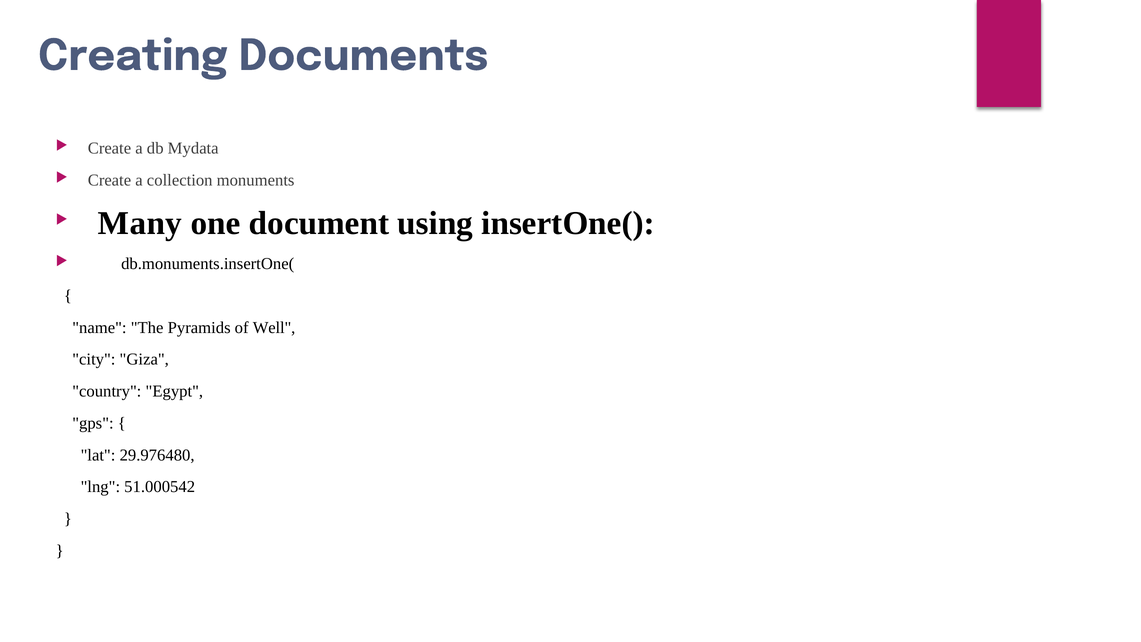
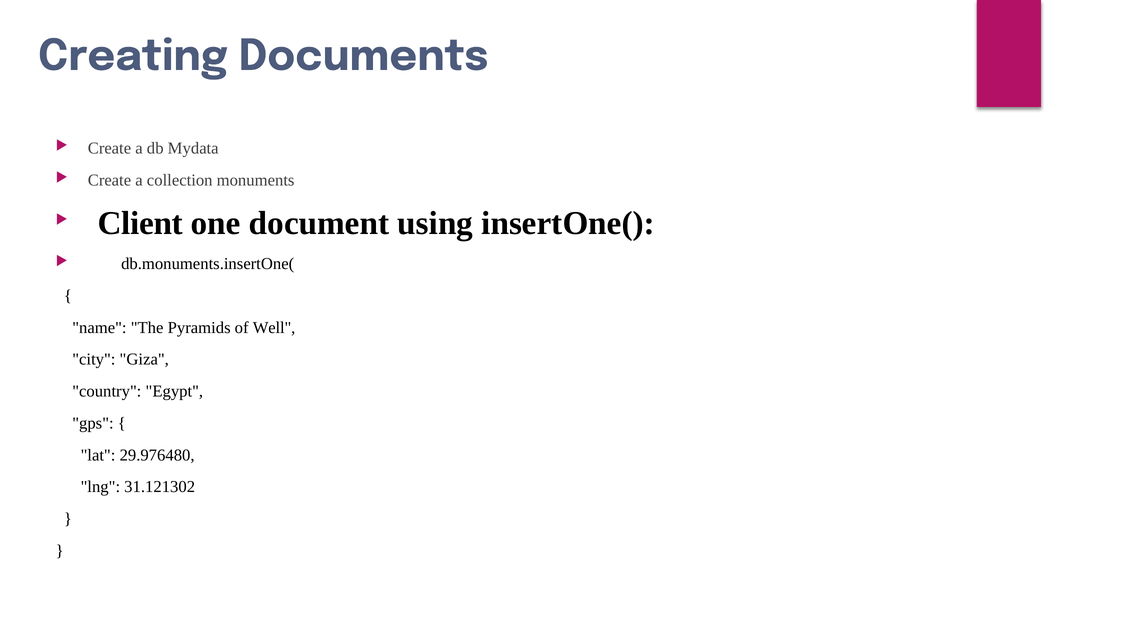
Many: Many -> Client
51.000542: 51.000542 -> 31.121302
